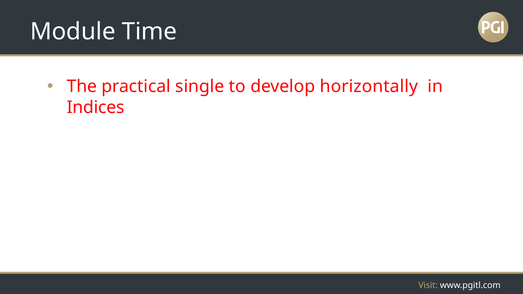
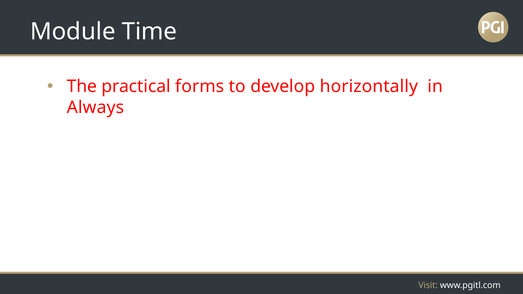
single: single -> forms
Indices: Indices -> Always
